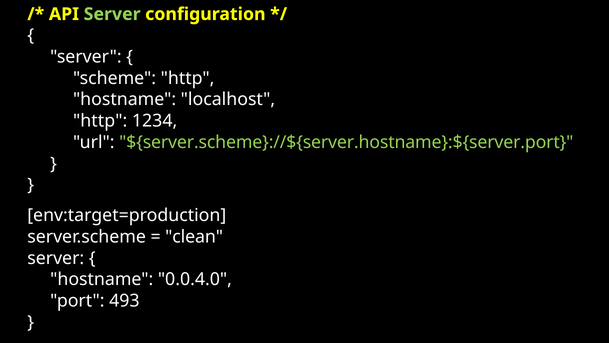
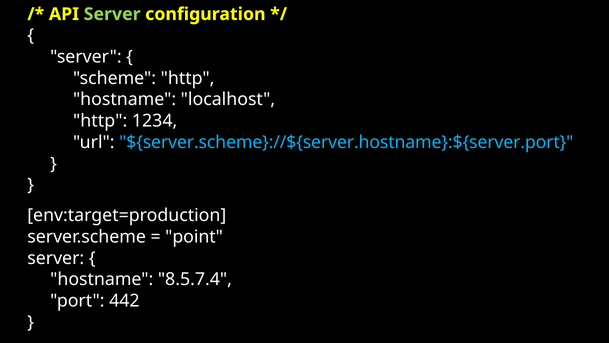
${server.scheme}://${server.hostname}:${server.port colour: light green -> light blue
clean: clean -> point
0.0.4.0: 0.0.4.0 -> 8.5.7.4
493: 493 -> 442
